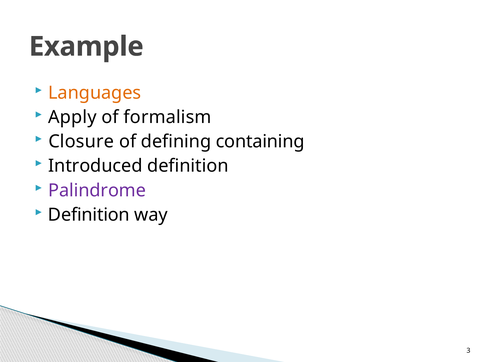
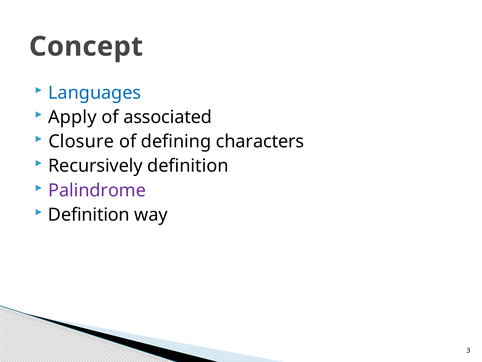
Example: Example -> Concept
Languages colour: orange -> blue
formalism: formalism -> associated
containing: containing -> characters
Introduced: Introduced -> Recursively
